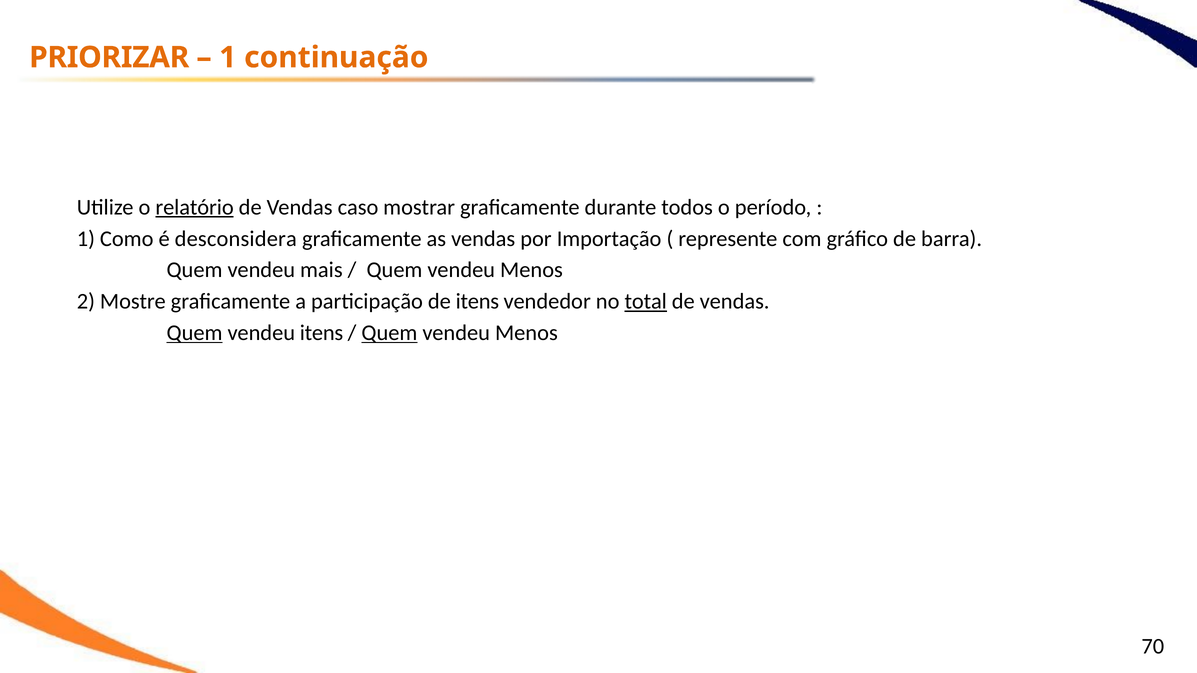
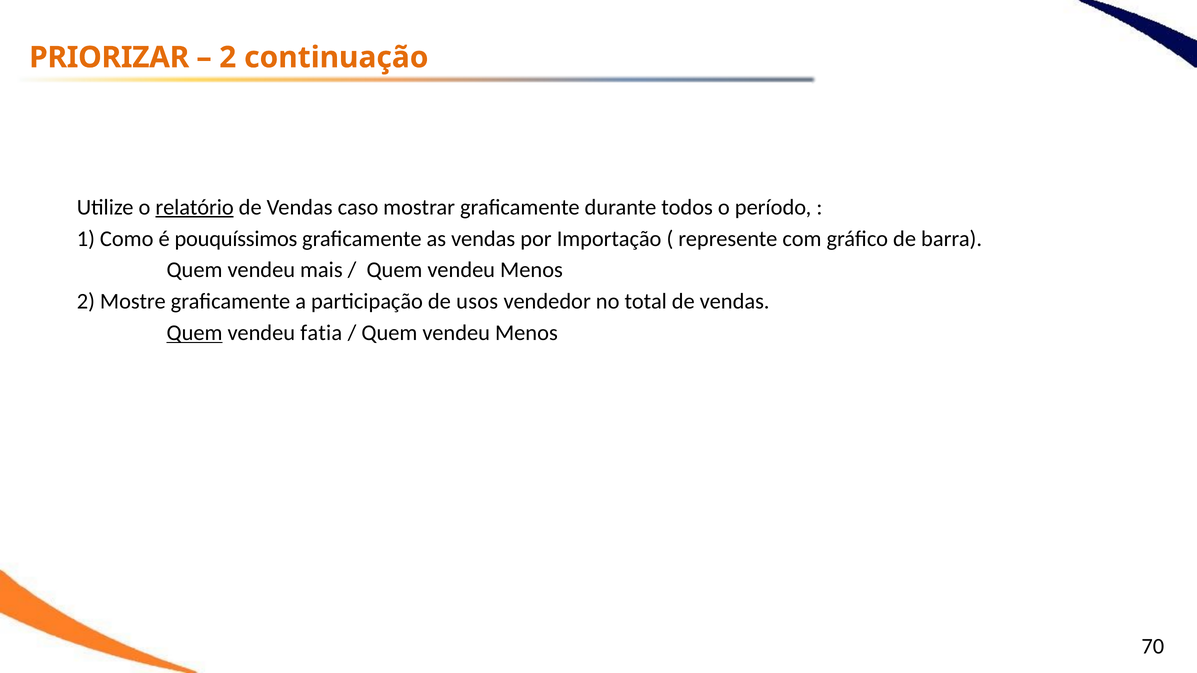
1 at (228, 57): 1 -> 2
desconsidera: desconsidera -> pouquíssimos
de itens: itens -> usos
total underline: present -> none
vendeu itens: itens -> fatia
Quem at (389, 333) underline: present -> none
